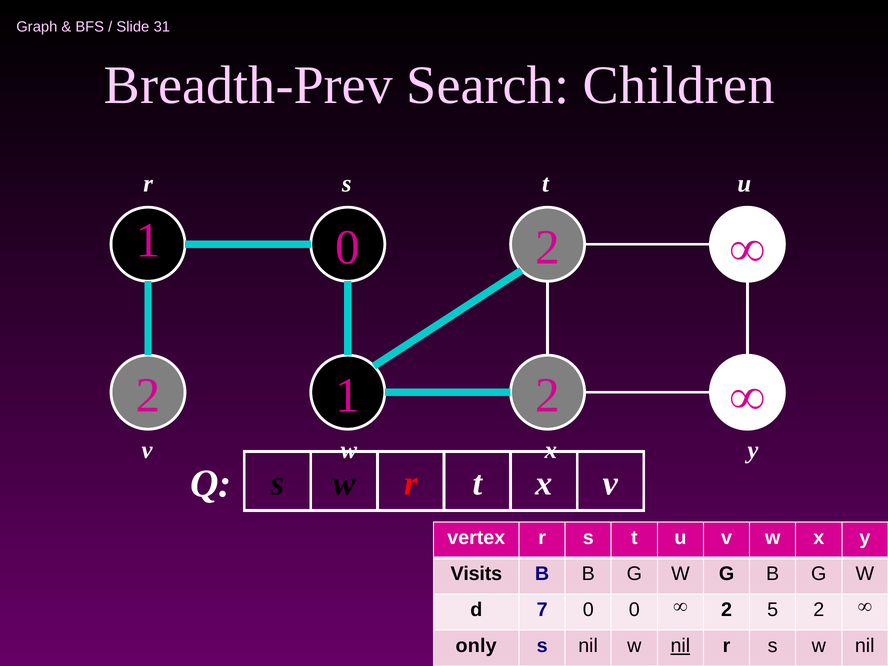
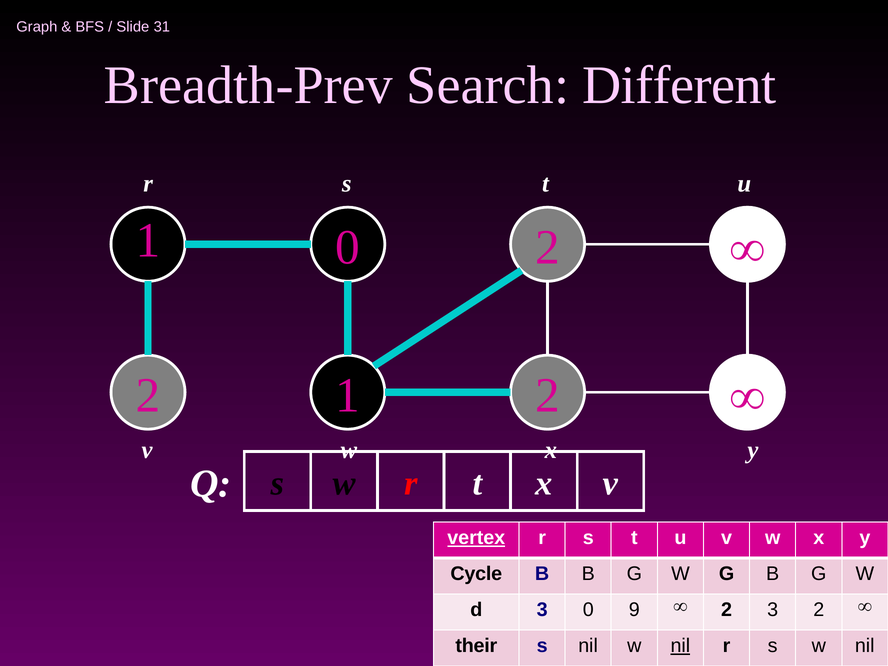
Children: Children -> Different
vertex underline: none -> present
Visits: Visits -> Cycle
d 7: 7 -> 3
0 0: 0 -> 9
2 5: 5 -> 3
only: only -> their
